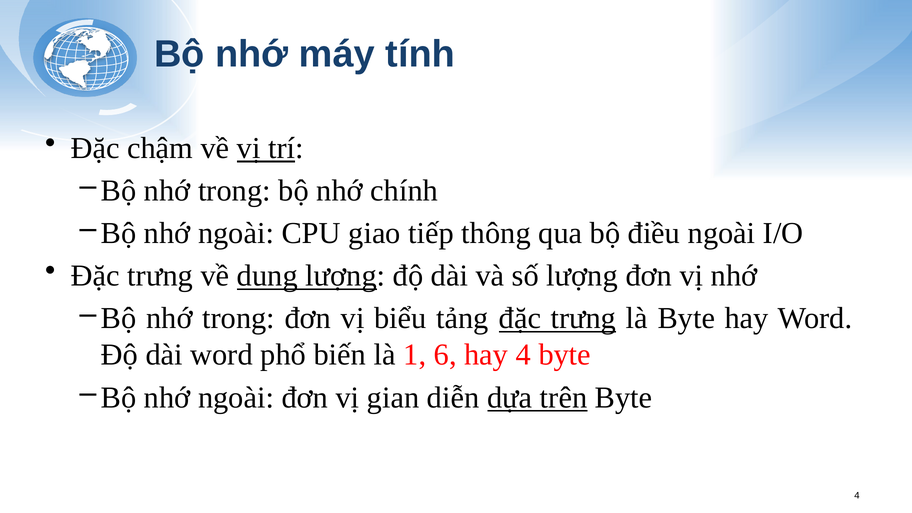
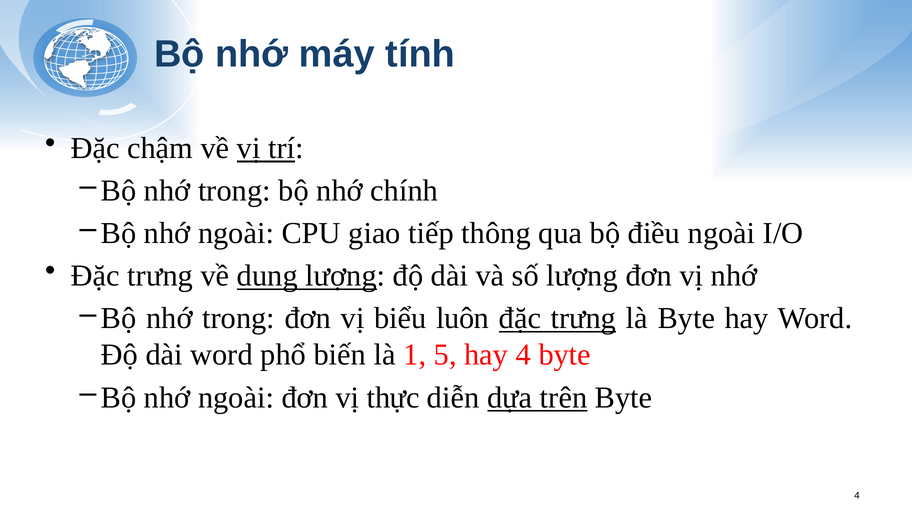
tảng: tảng -> luôn
6: 6 -> 5
gian: gian -> thực
